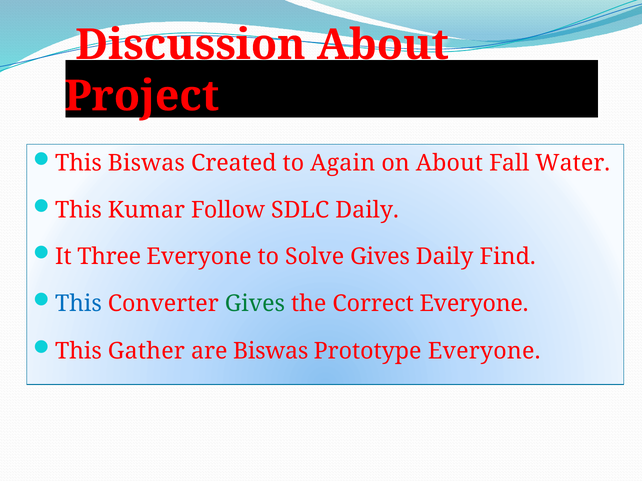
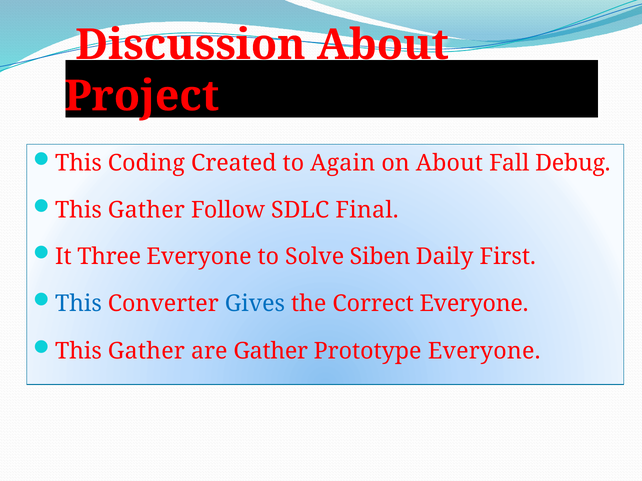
This Biswas: Biswas -> Coding
Water: Water -> Debug
Kumar at (146, 211): Kumar -> Gather
SDLC Daily: Daily -> Final
Solve Gives: Gives -> Siben
Find: Find -> First
Gives at (255, 304) colour: green -> blue
are Biswas: Biswas -> Gather
